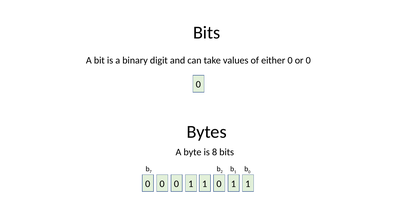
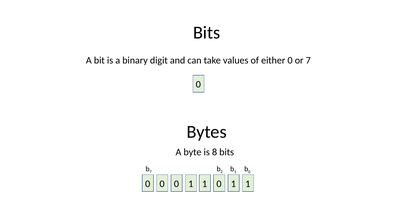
or 0: 0 -> 7
